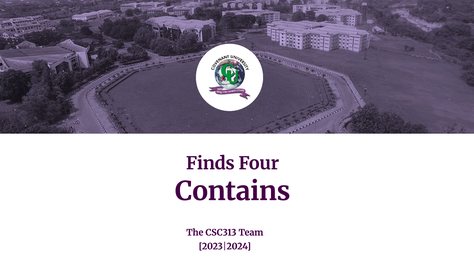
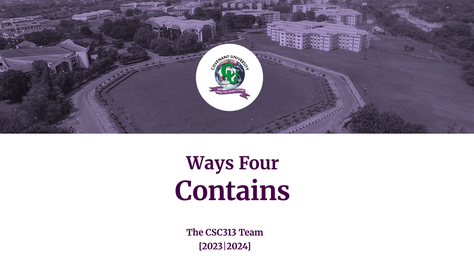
Finds: Finds -> Ways
